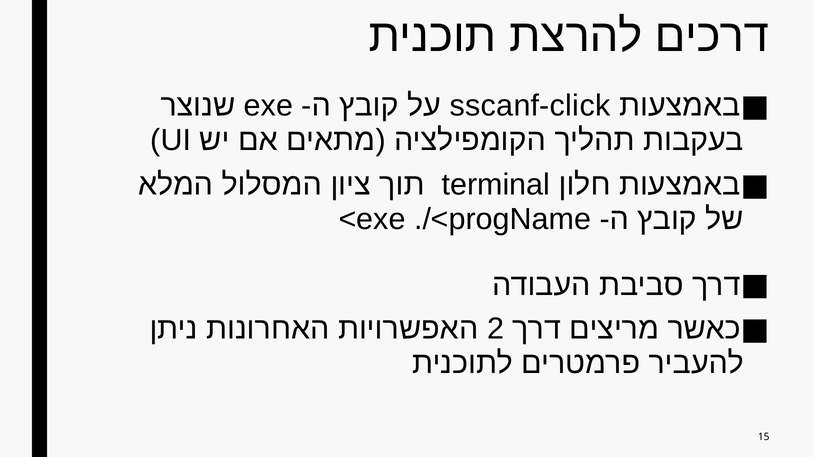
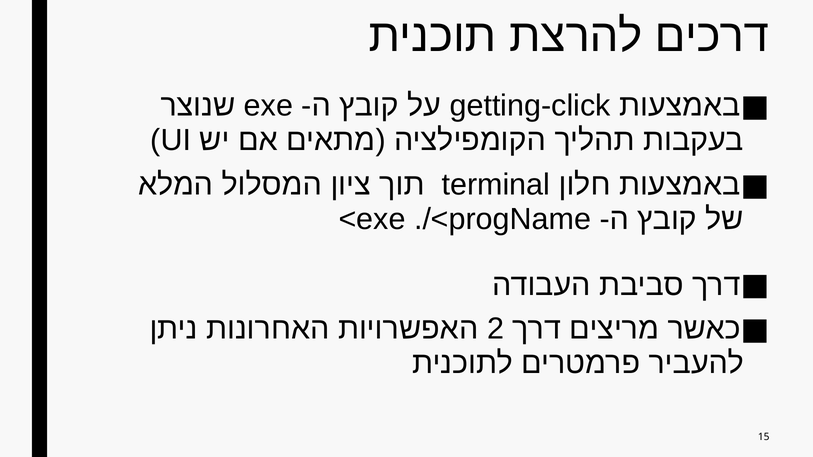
sscanf-click: sscanf-click -> getting-click
